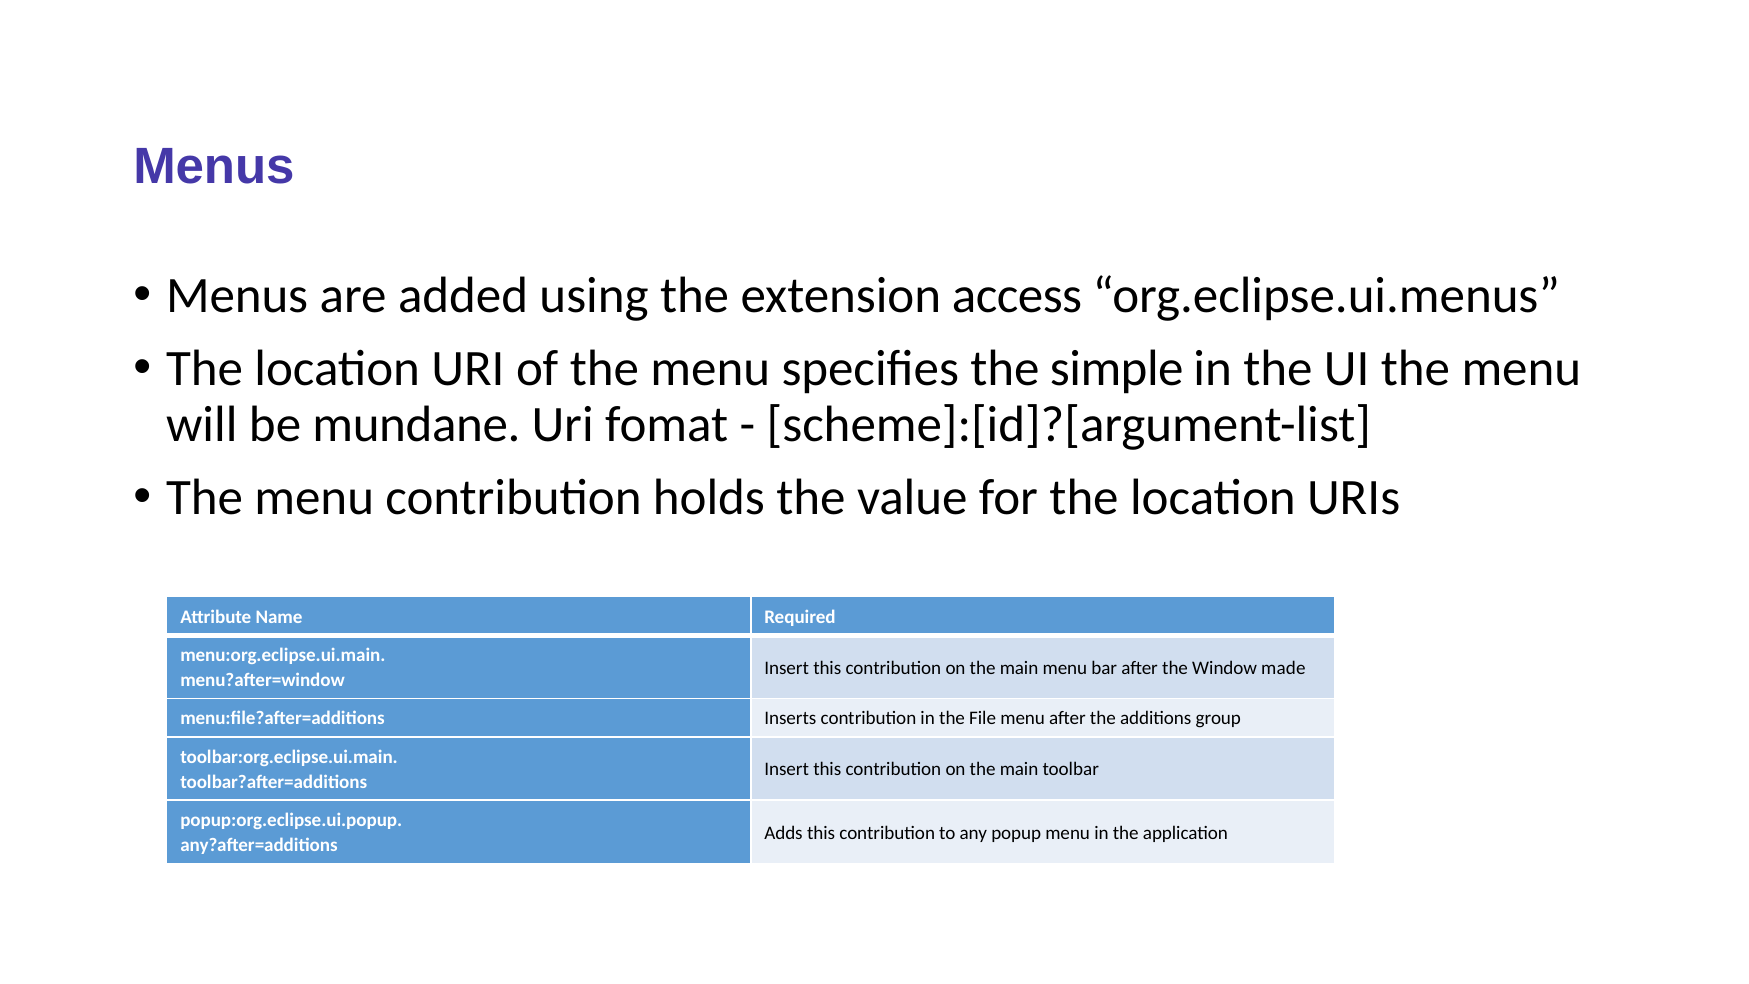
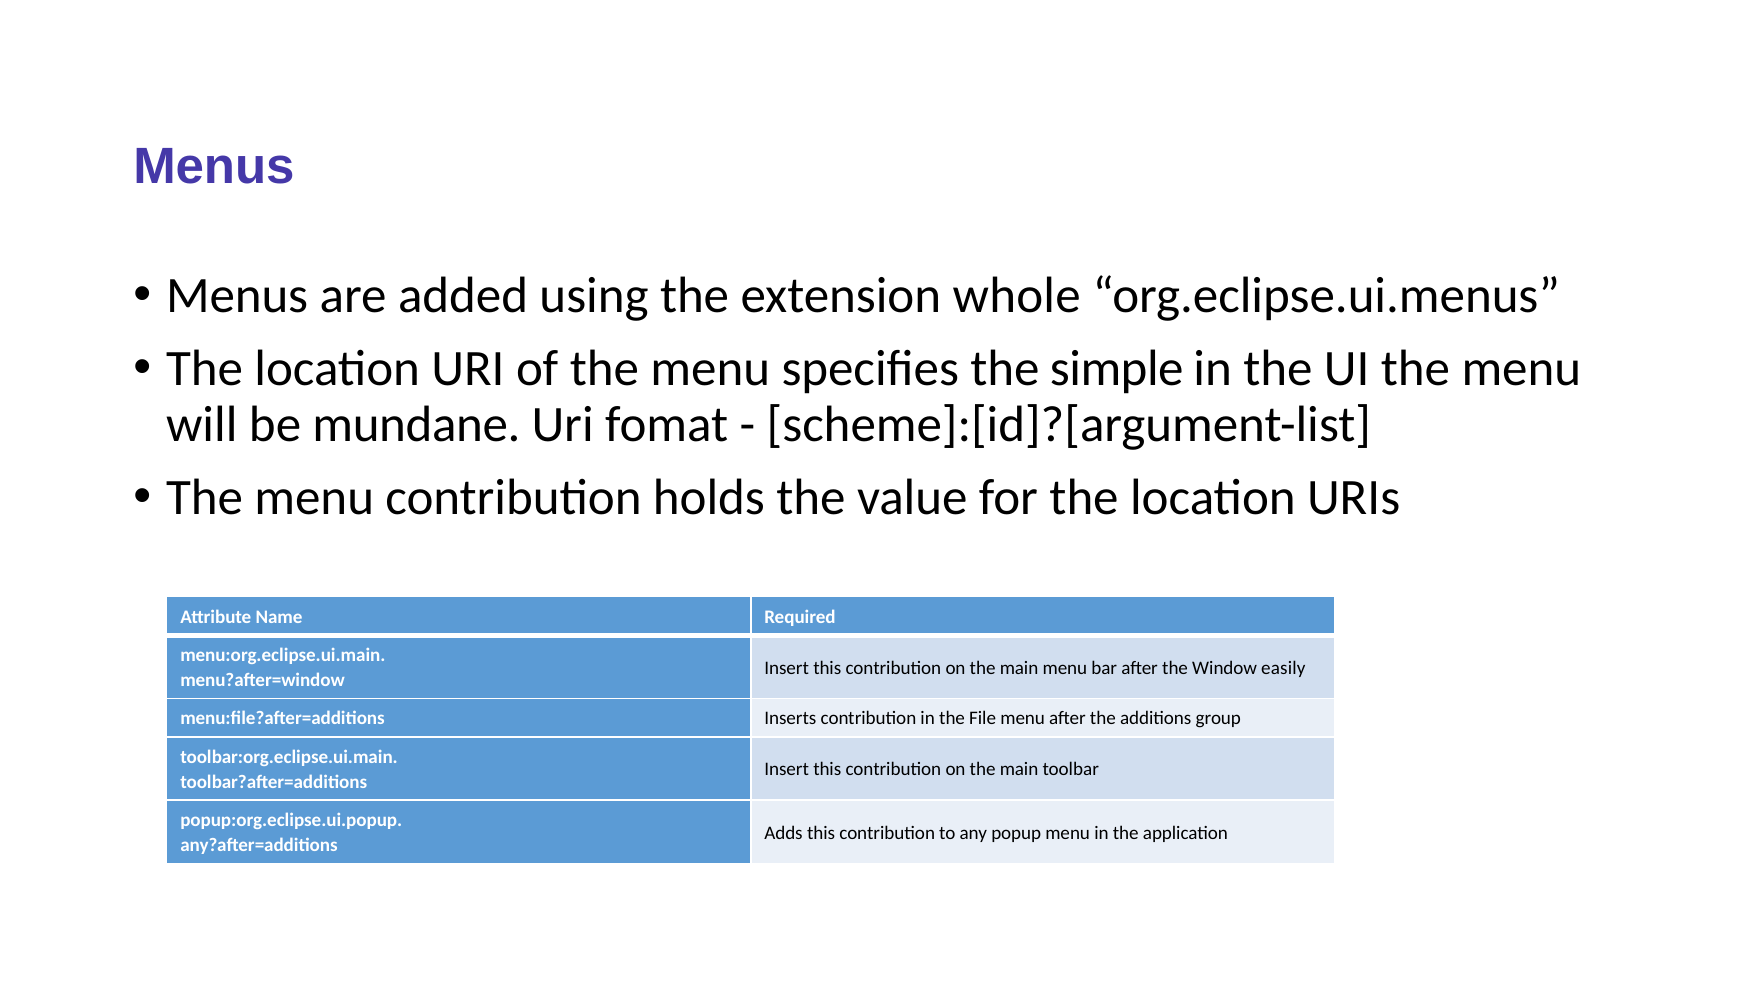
access: access -> whole
made: made -> easily
